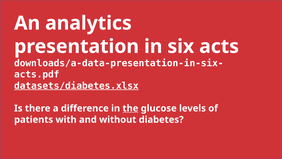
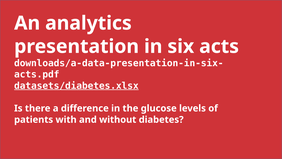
the underline: present -> none
